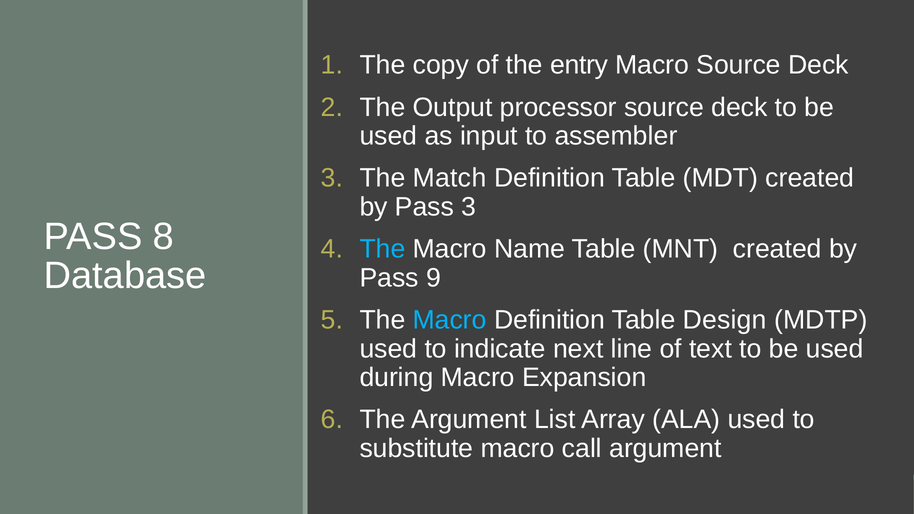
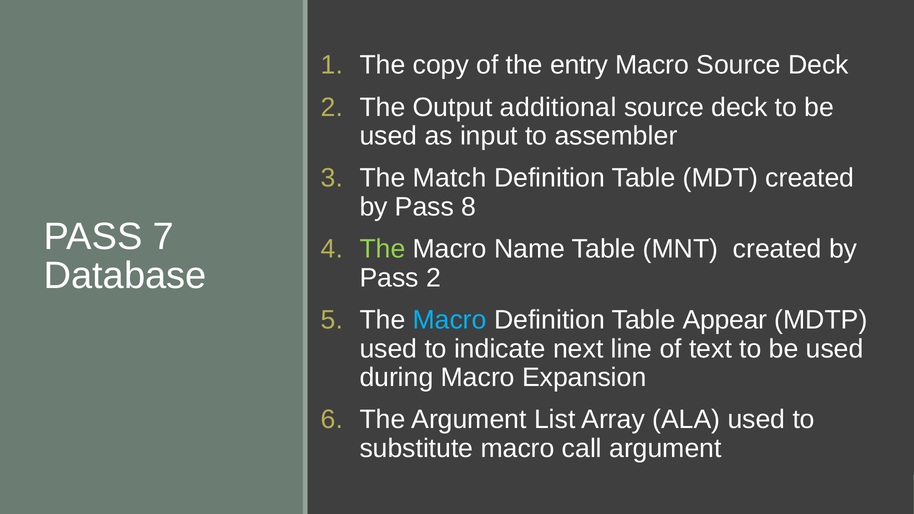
processor: processor -> additional
Pass 3: 3 -> 8
8: 8 -> 7
The at (382, 249) colour: light blue -> light green
Pass 9: 9 -> 2
Design: Design -> Appear
